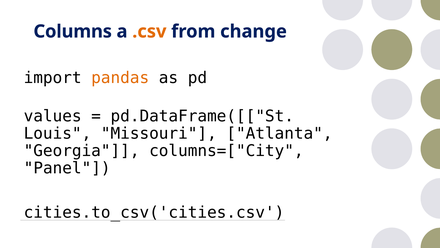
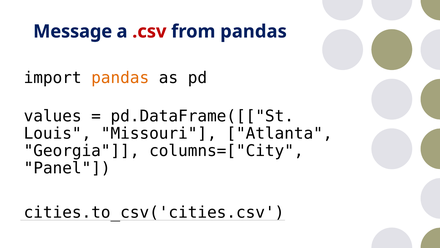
Columns: Columns -> Message
.csv colour: orange -> red
from change: change -> pandas
